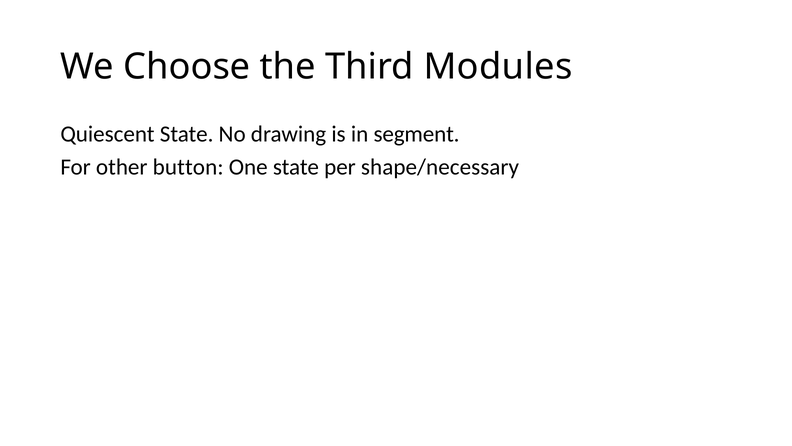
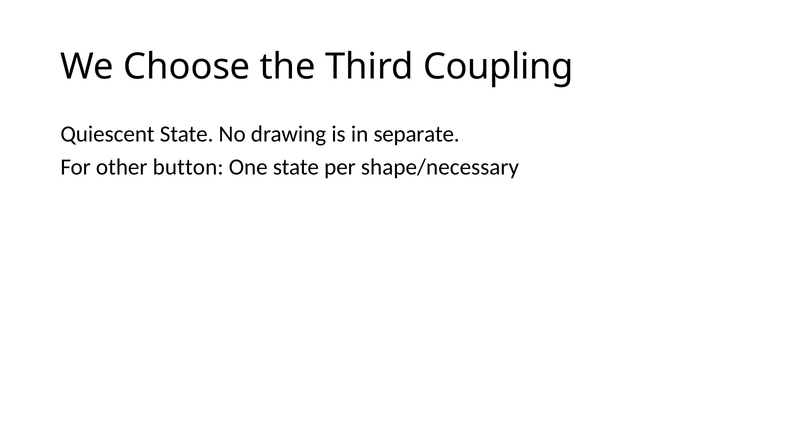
Modules: Modules -> Coupling
segment: segment -> separate
